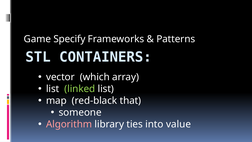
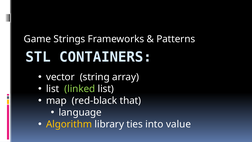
Specify: Specify -> Strings
which: which -> string
someone: someone -> language
Algorithm colour: pink -> yellow
